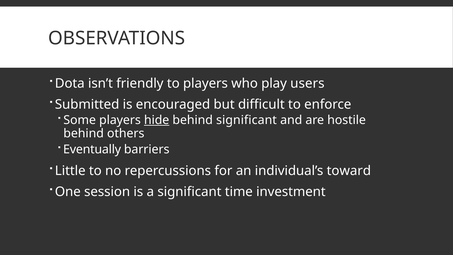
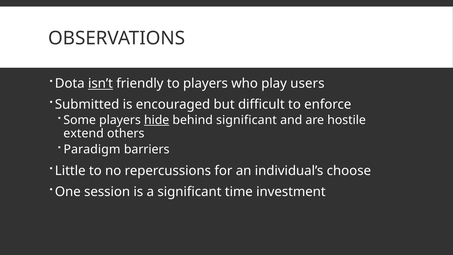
isn’t underline: none -> present
behind at (84, 133): behind -> extend
Eventually: Eventually -> Paradigm
toward: toward -> choose
